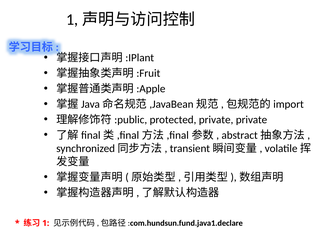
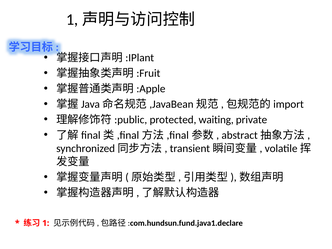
protected private: private -> waiting
